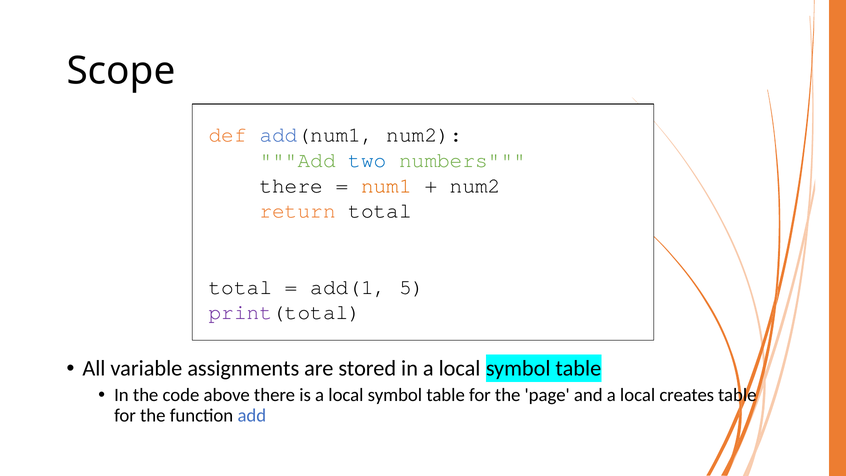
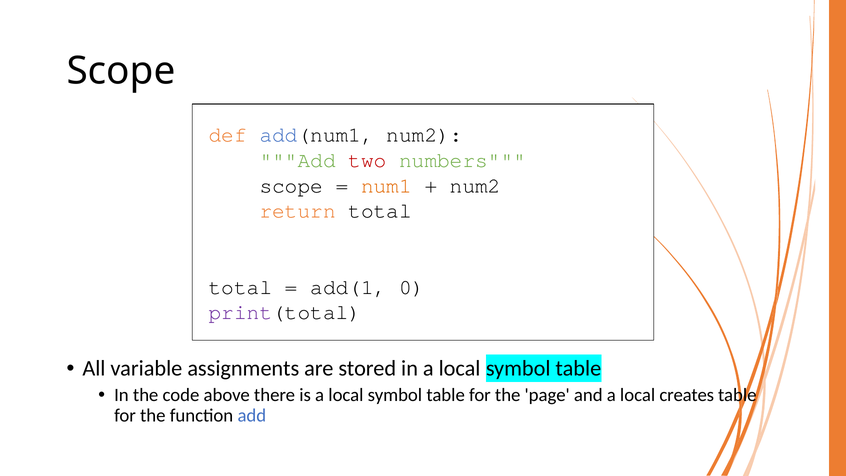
two colour: blue -> red
there at (291, 186): there -> scope
5: 5 -> 0
